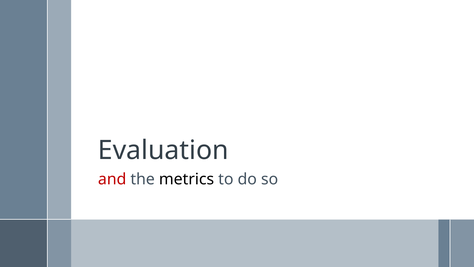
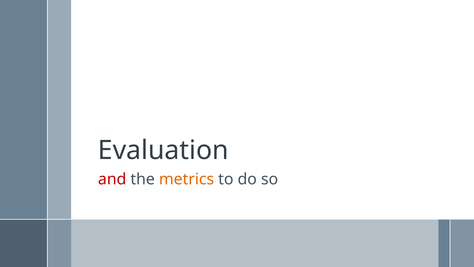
metrics colour: black -> orange
